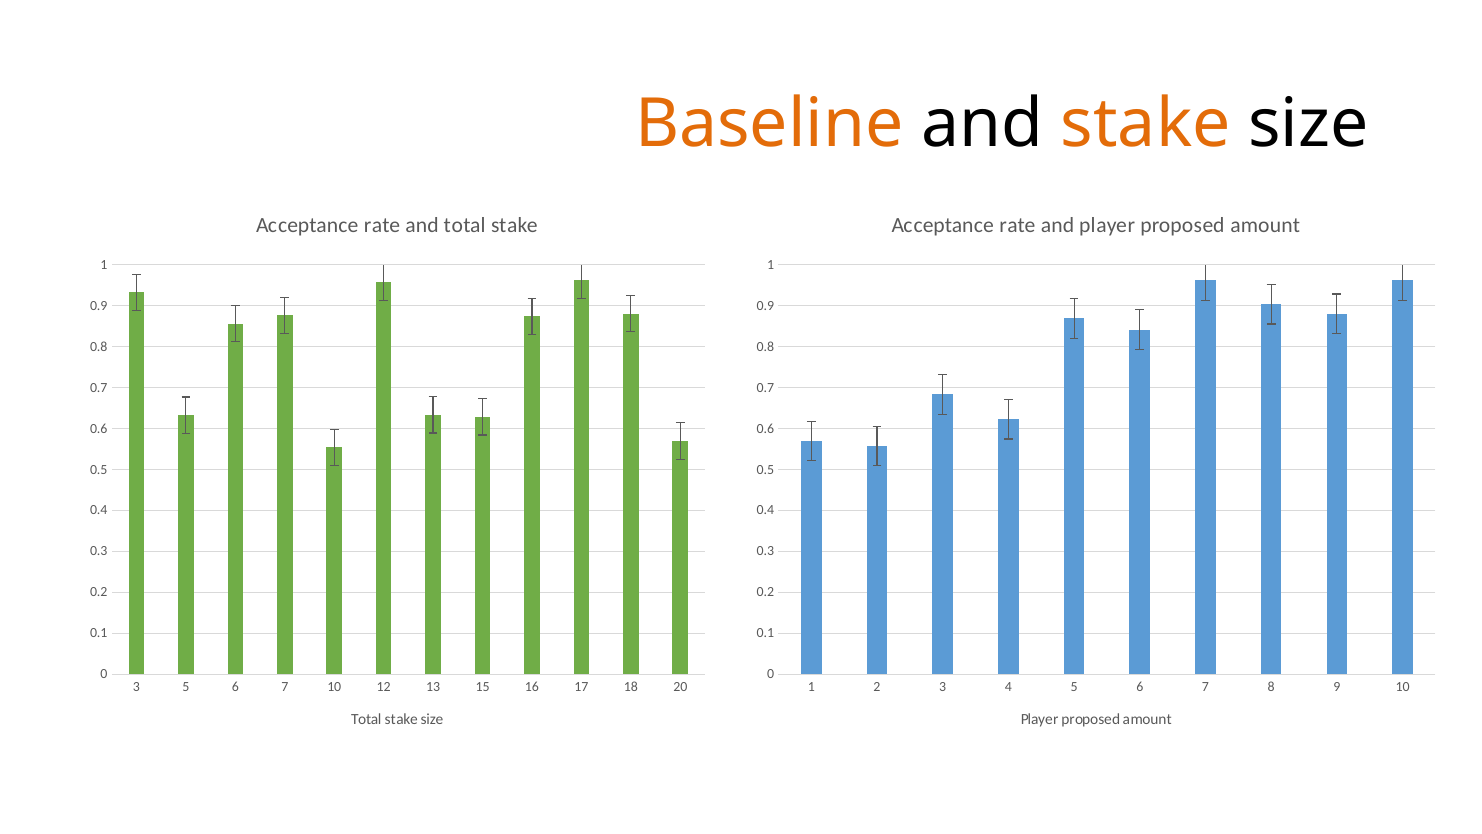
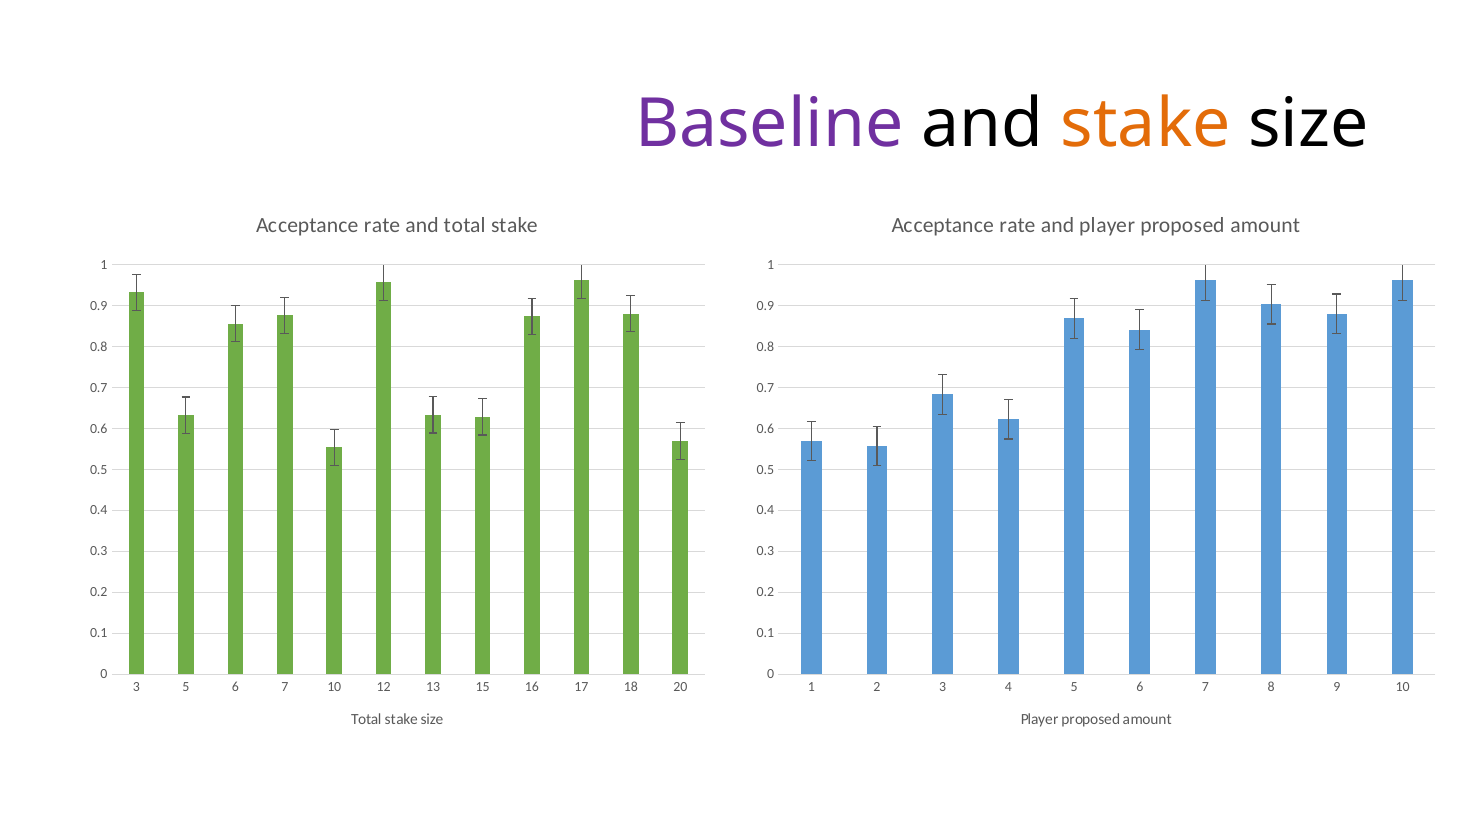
Baseline colour: orange -> purple
